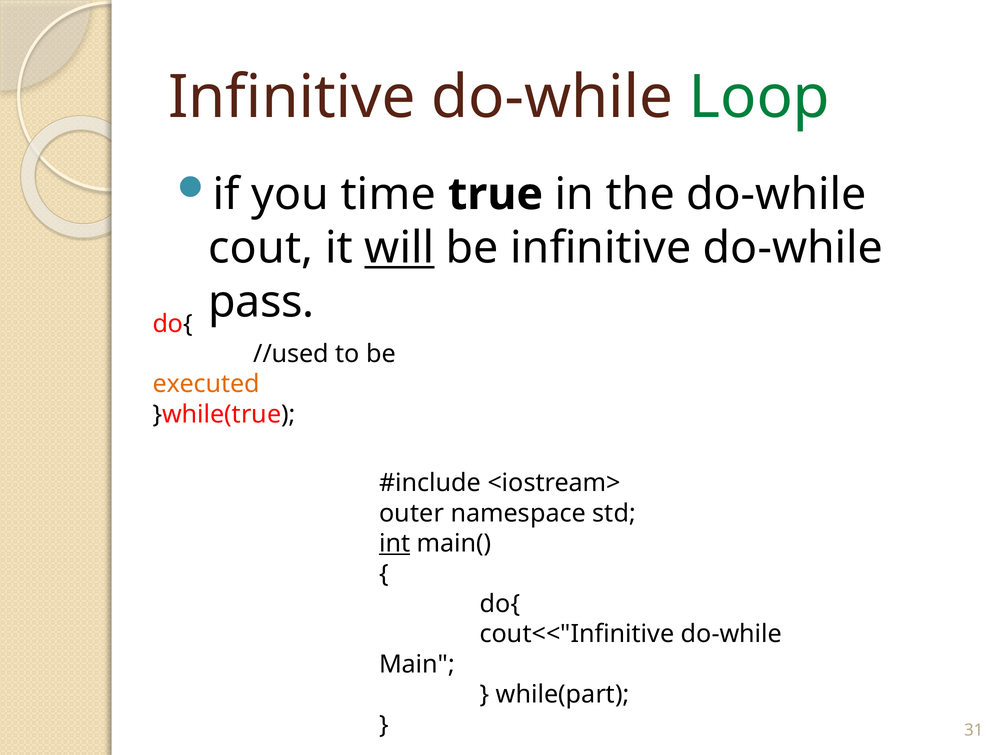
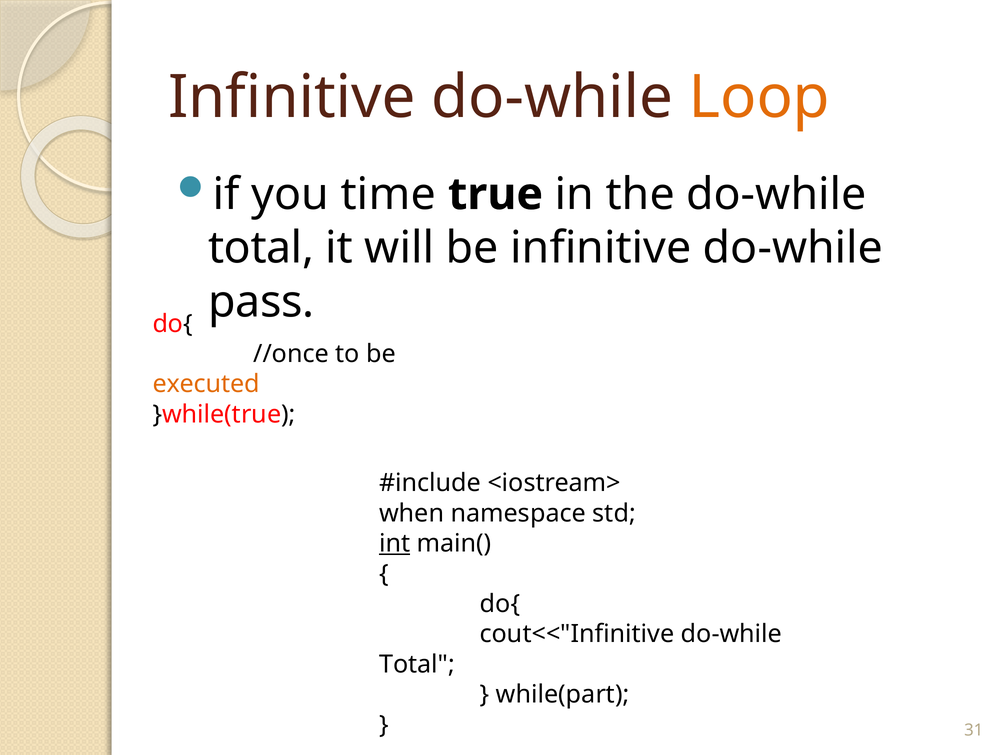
Loop colour: green -> orange
cout at (261, 248): cout -> total
will underline: present -> none
//used: //used -> //once
outer: outer -> when
Main at (417, 665): Main -> Total
